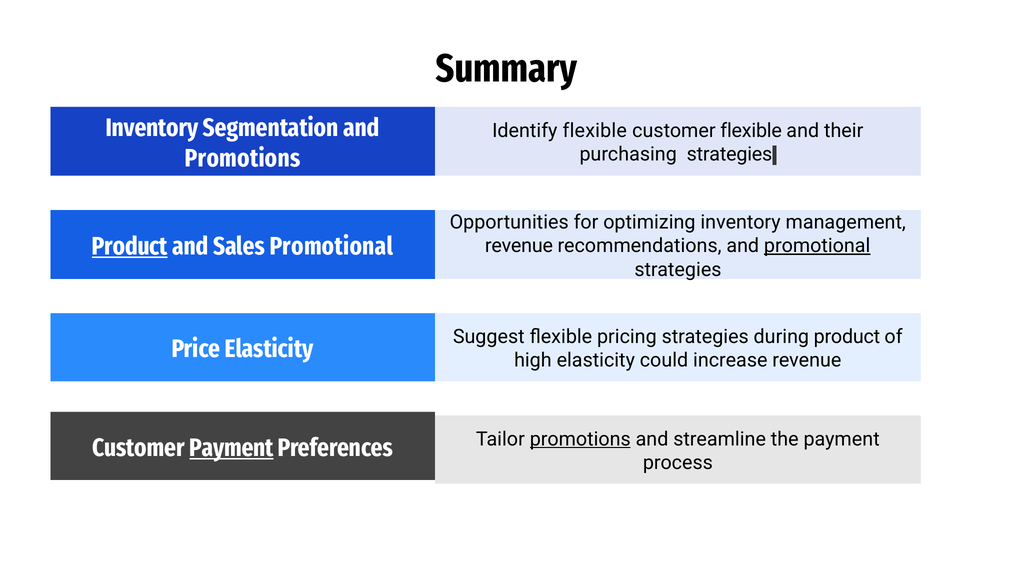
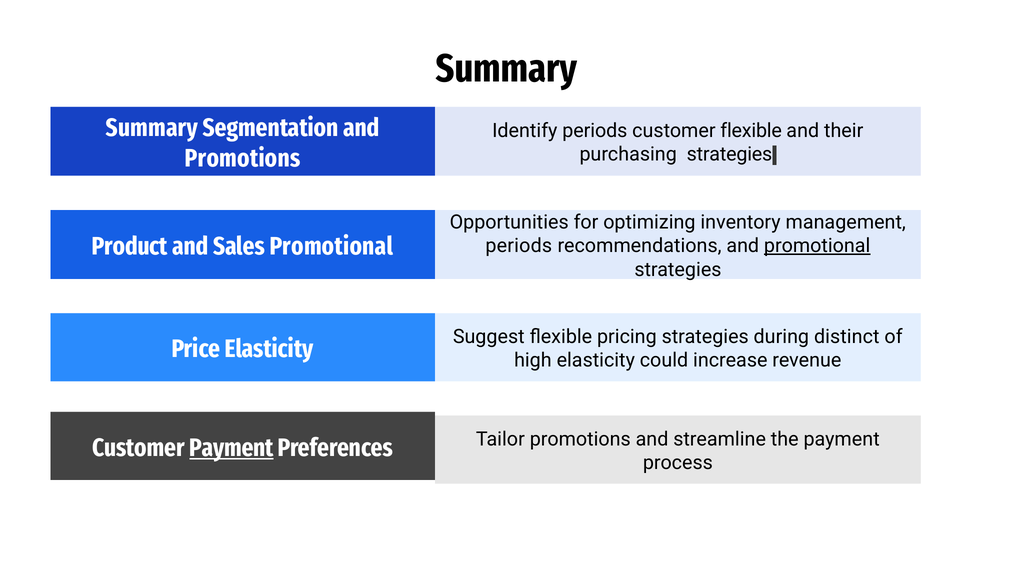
Inventory at (152, 128): Inventory -> Summary
Identify flexible: flexible -> periods
Product at (130, 246) underline: present -> none
revenue at (519, 246): revenue -> periods
during product: product -> distinct
promotions at (580, 439) underline: present -> none
